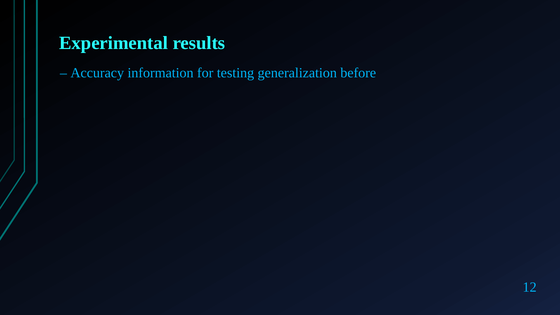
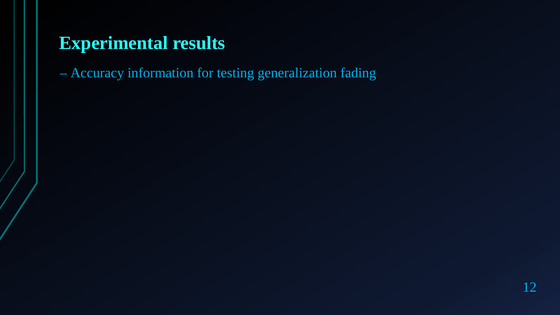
before: before -> fading
